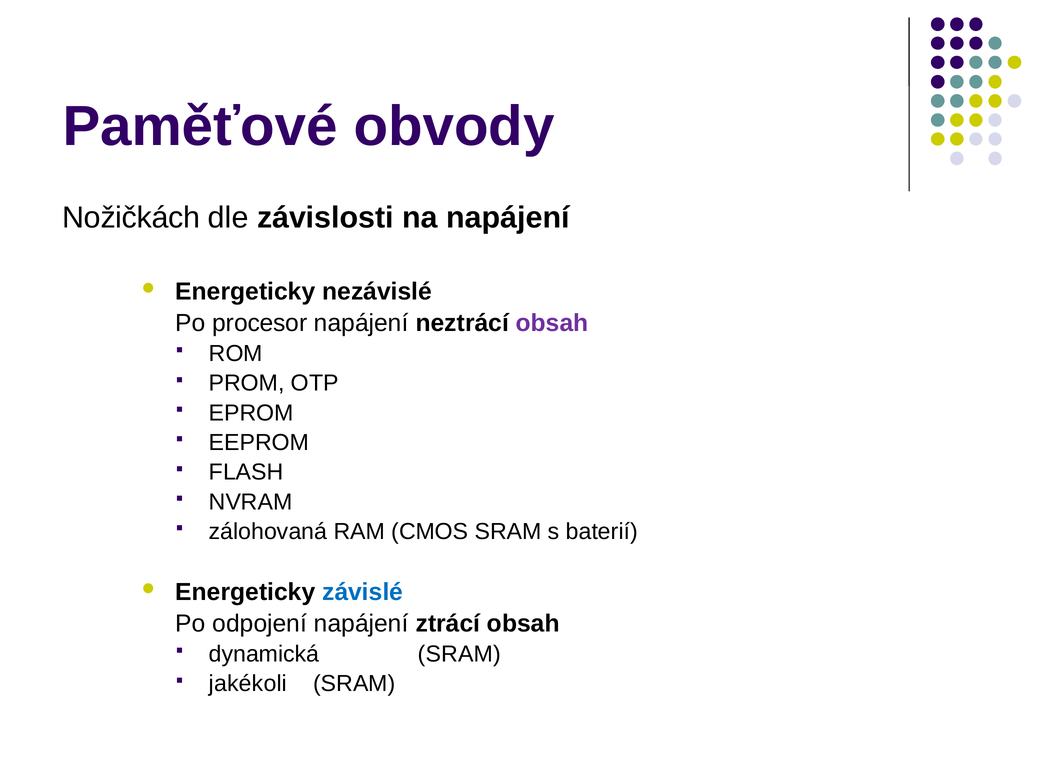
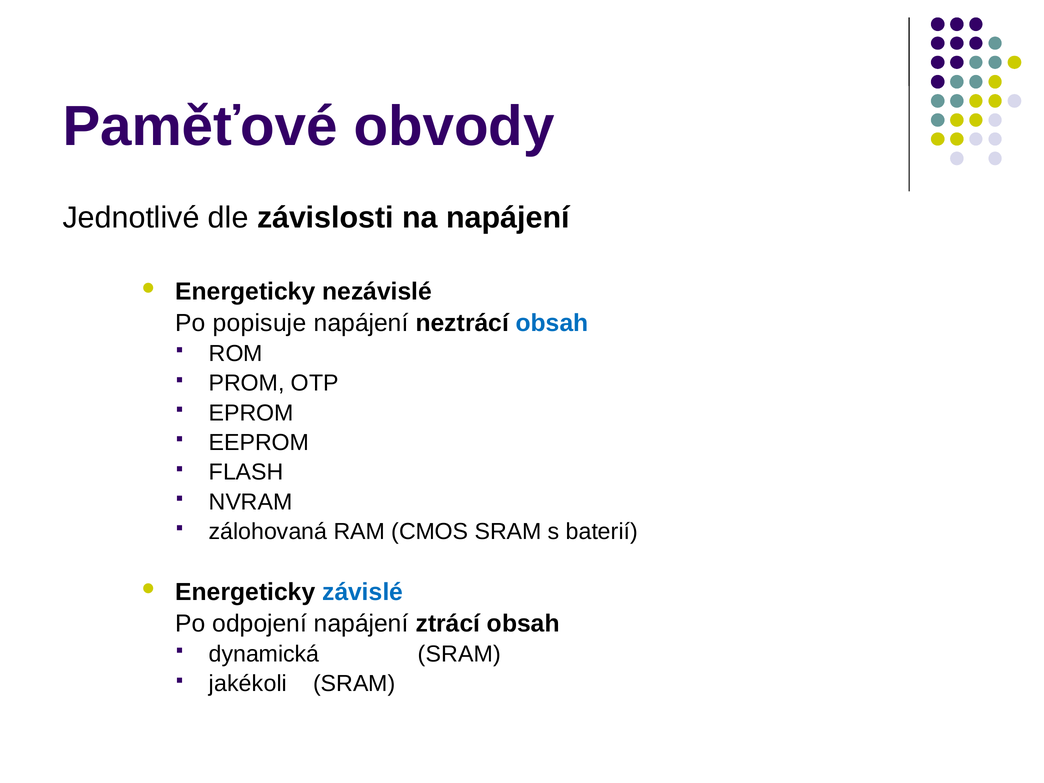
Nožičkách: Nožičkách -> Jednotlivé
procesor: procesor -> popisuje
obsah at (552, 323) colour: purple -> blue
